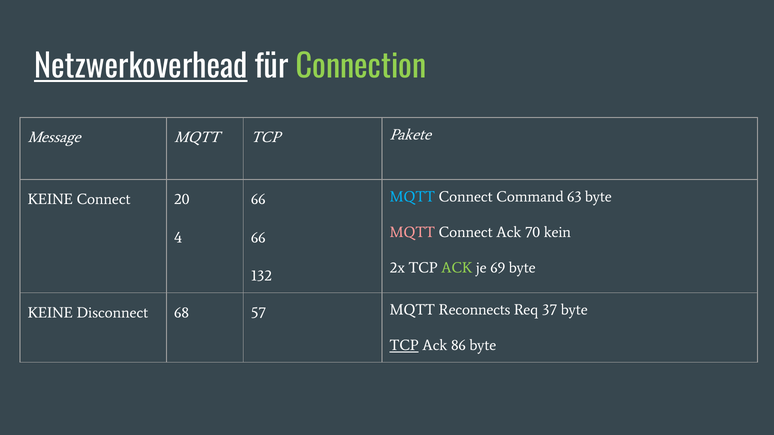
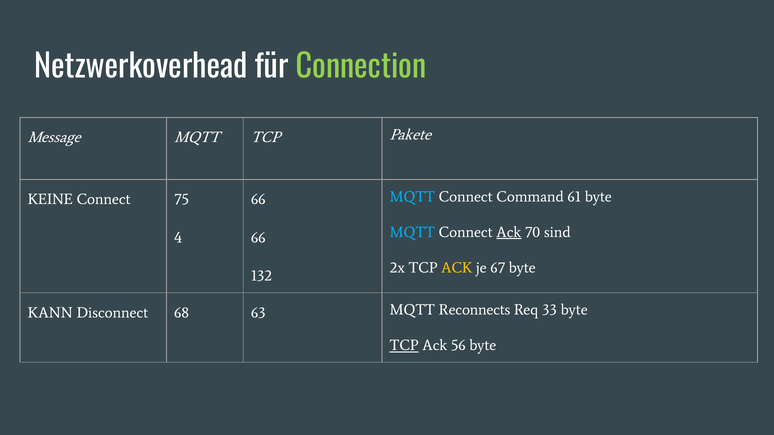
Netzwerkoverhead underline: present -> none
63: 63 -> 61
20: 20 -> 75
MQTT at (412, 232) colour: pink -> light blue
Ack at (509, 232) underline: none -> present
kein: kein -> sind
ACK at (457, 268) colour: light green -> yellow
69: 69 -> 67
KEINE at (50, 313): KEINE -> KANN
57: 57 -> 63
37: 37 -> 33
86: 86 -> 56
